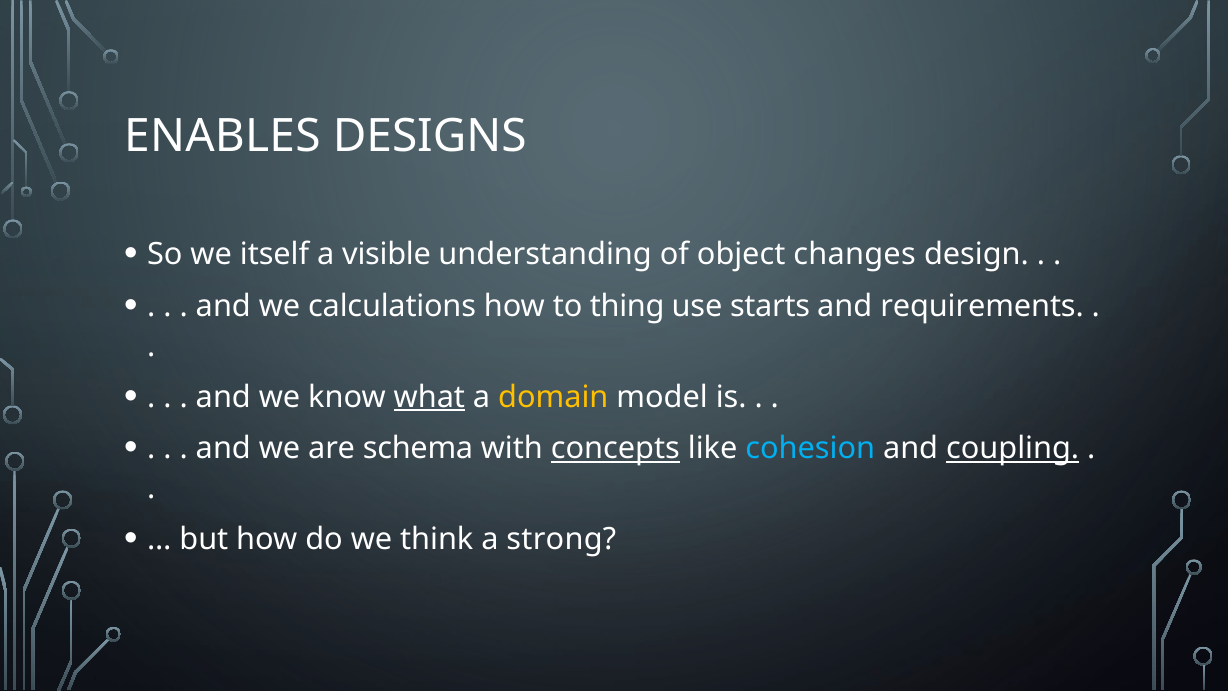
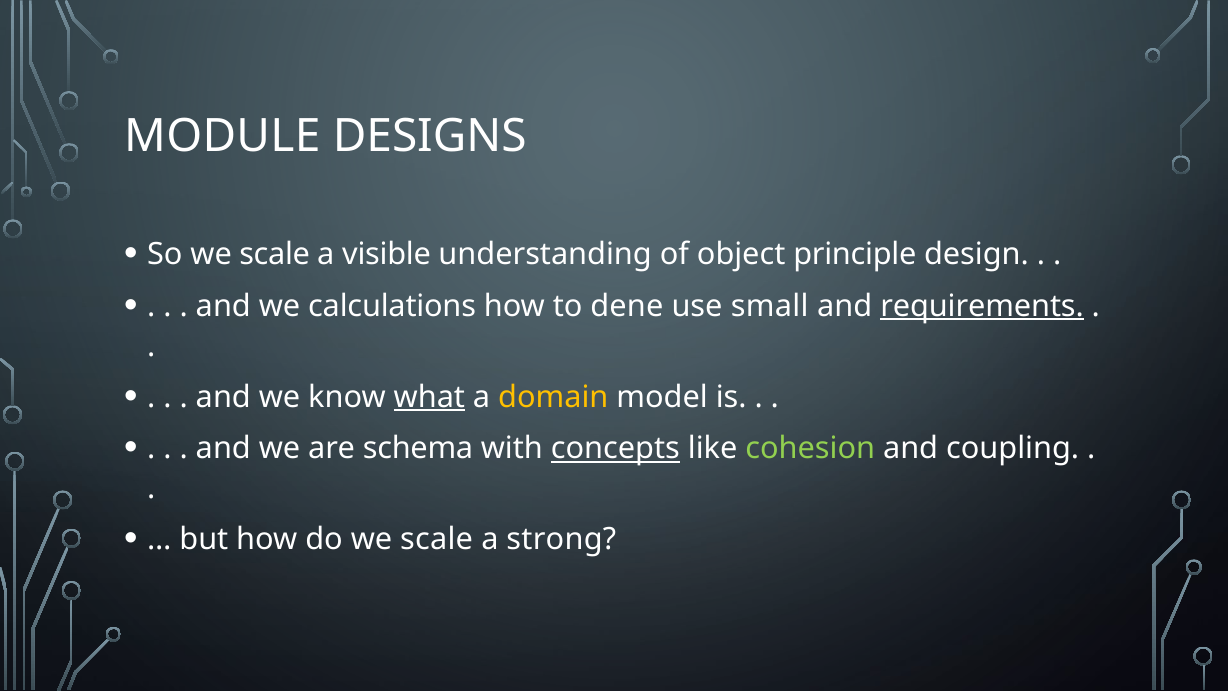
ENABLES: ENABLES -> MODULE
So we itself: itself -> scale
changes: changes -> principle
thing: thing -> dene
starts: starts -> small
requirements underline: none -> present
cohesion colour: light blue -> light green
coupling underline: present -> none
do we think: think -> scale
